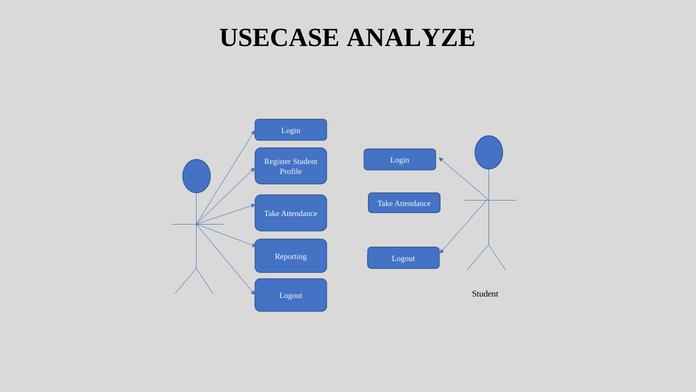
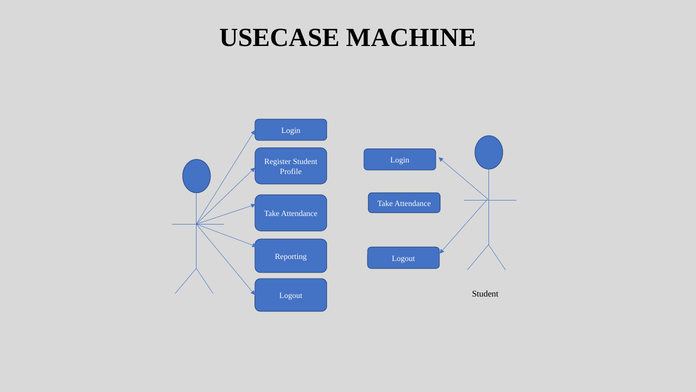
ANALYZE: ANALYZE -> MACHINE
